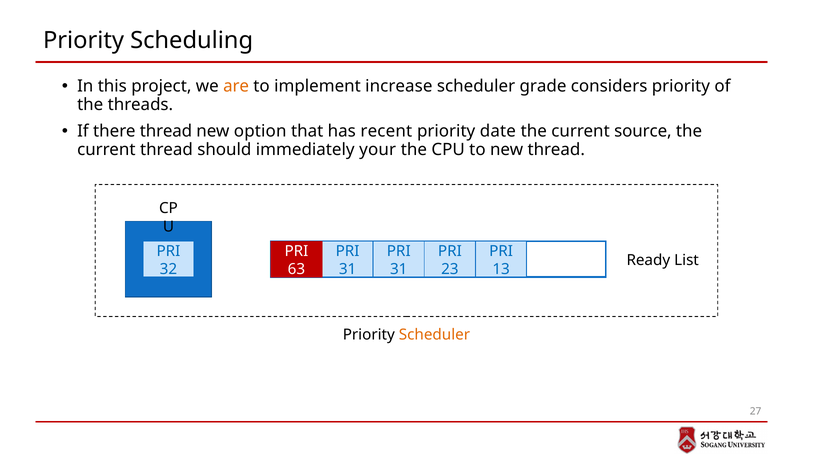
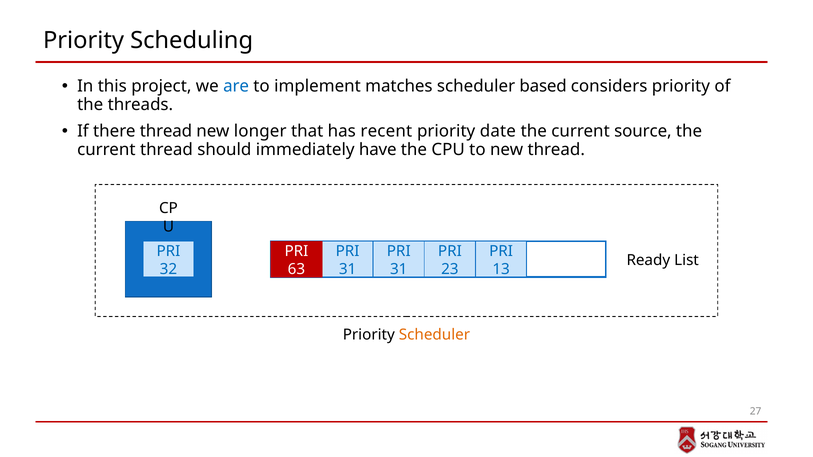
are colour: orange -> blue
increase: increase -> matches
grade: grade -> based
option: option -> longer
your: your -> have
